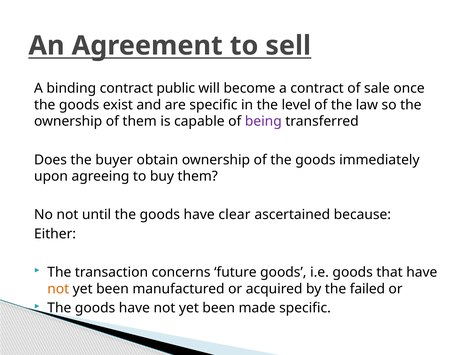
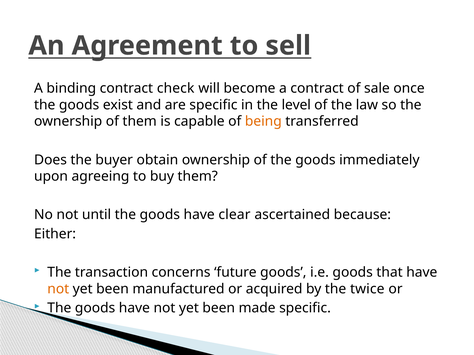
public: public -> check
being colour: purple -> orange
failed: failed -> twice
